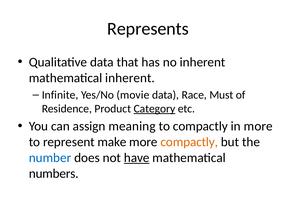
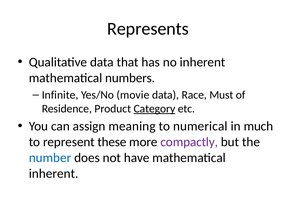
mathematical inherent: inherent -> numbers
to compactly: compactly -> numerical
in more: more -> much
make: make -> these
compactly at (189, 142) colour: orange -> purple
have underline: present -> none
numbers at (54, 174): numbers -> inherent
